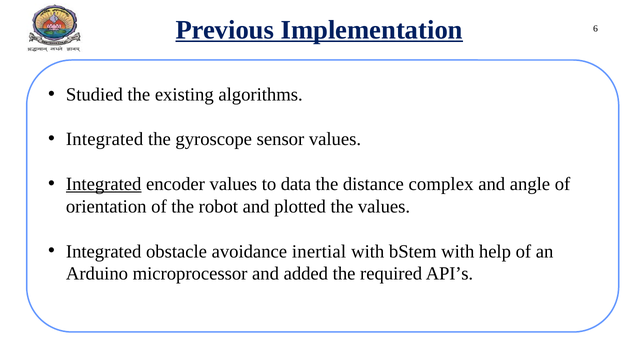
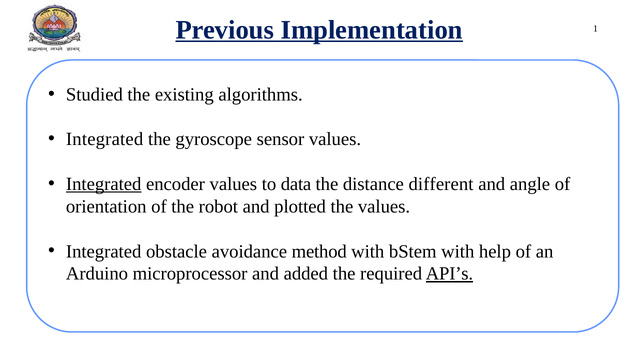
6: 6 -> 1
complex: complex -> different
inertial: inertial -> method
API’s underline: none -> present
